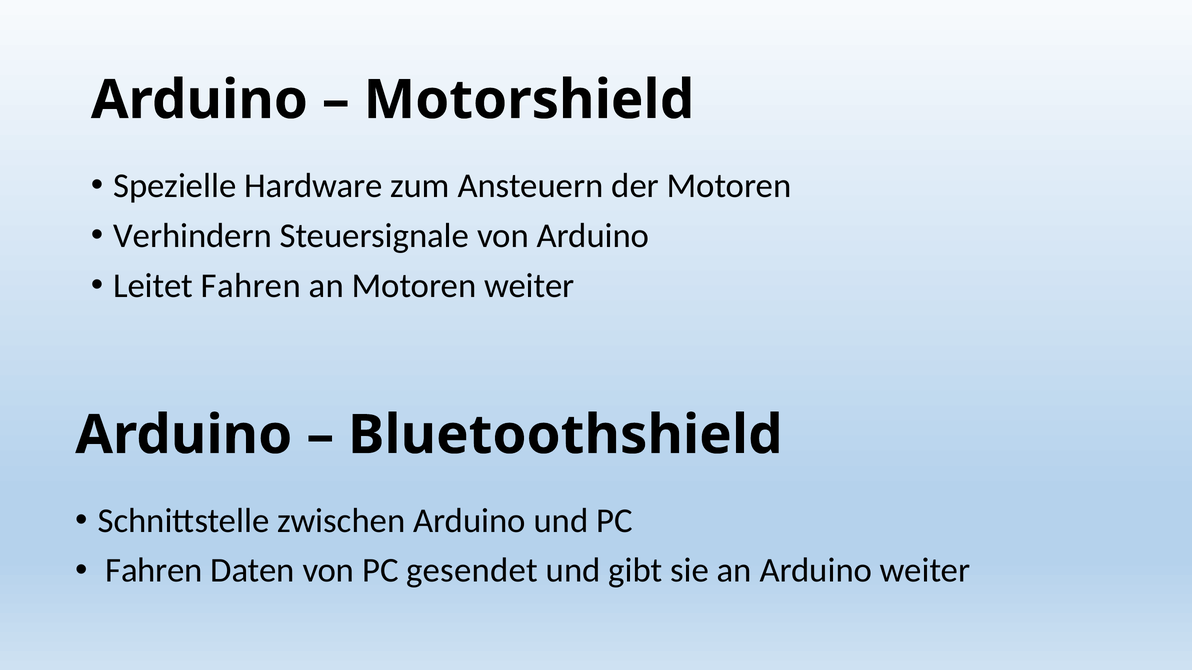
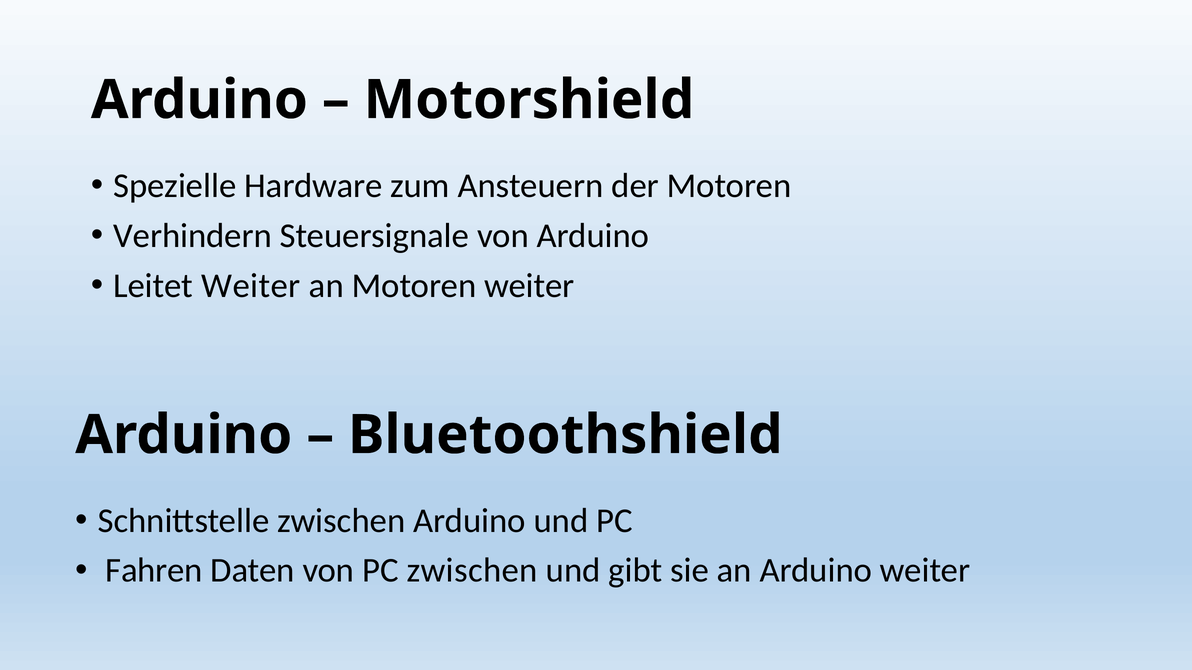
Leitet Fahren: Fahren -> Weiter
PC gesendet: gesendet -> zwischen
